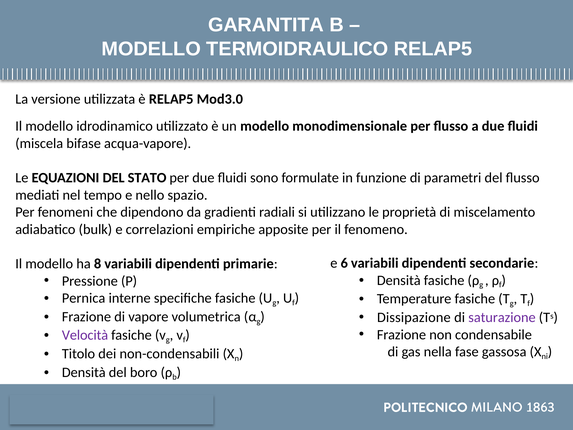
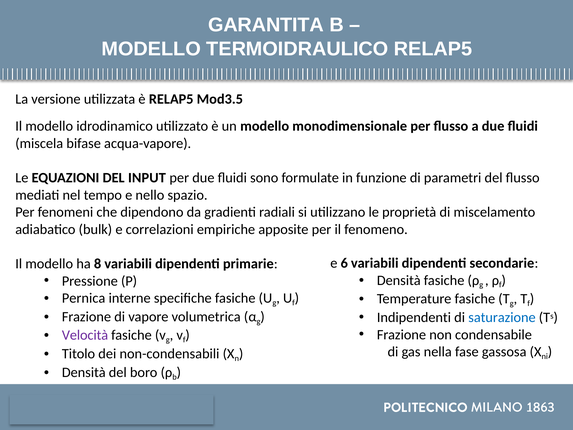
Mod3.0: Mod3.0 -> Mod3.5
STATO: STATO -> INPUT
Dissipazione: Dissipazione -> Indipendenti
saturazione colour: purple -> blue
